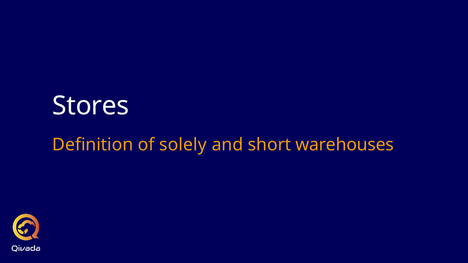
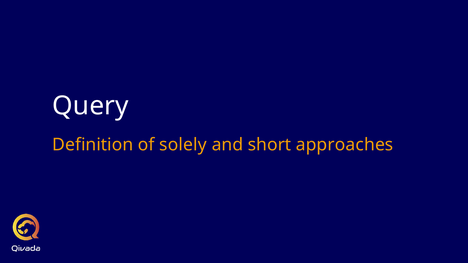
Stores: Stores -> Query
warehouses: warehouses -> approaches
